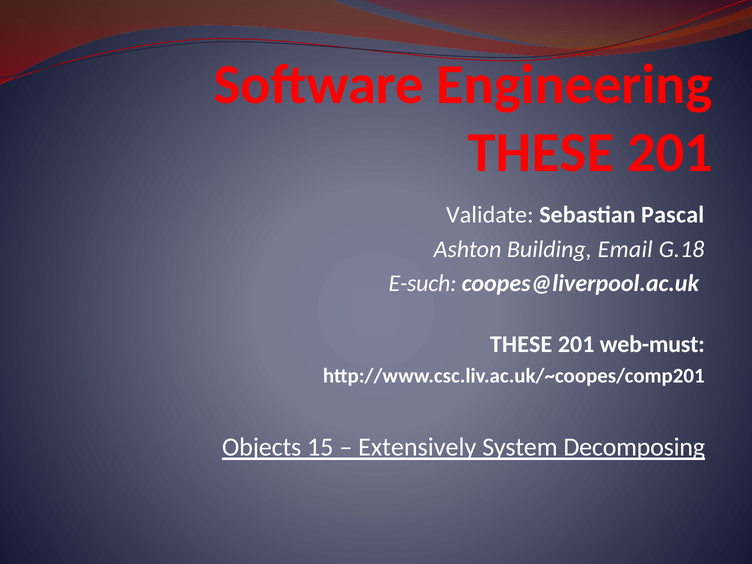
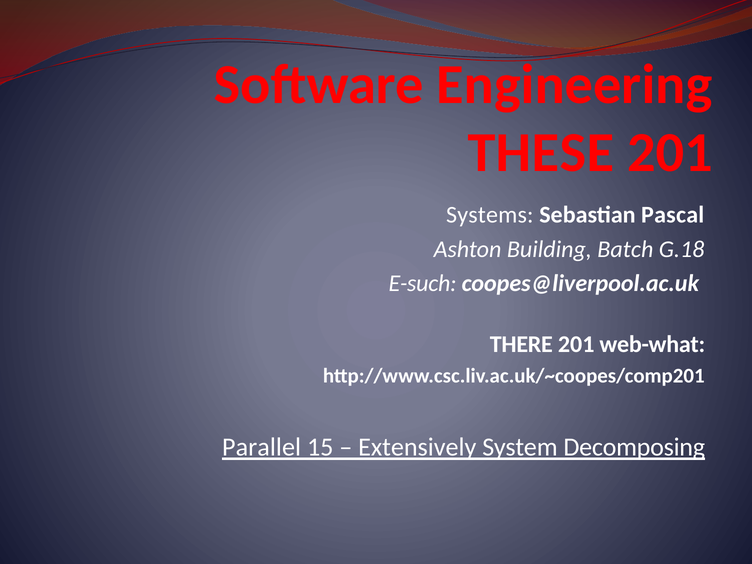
Validate: Validate -> Systems
Email: Email -> Batch
THESE at (521, 344): THESE -> THERE
web-must: web-must -> web-what
Objects: Objects -> Parallel
